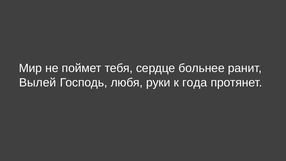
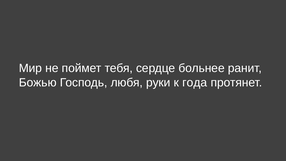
Вылей: Вылей -> Божью
